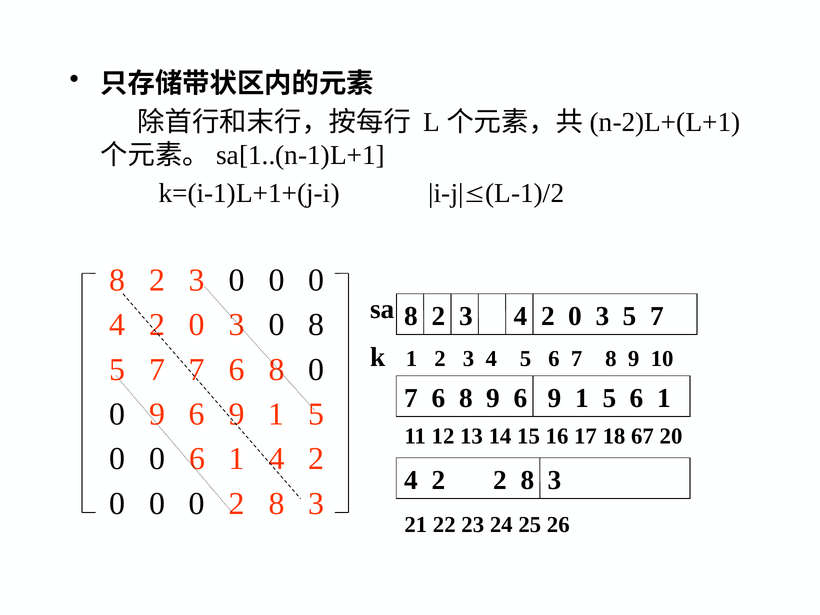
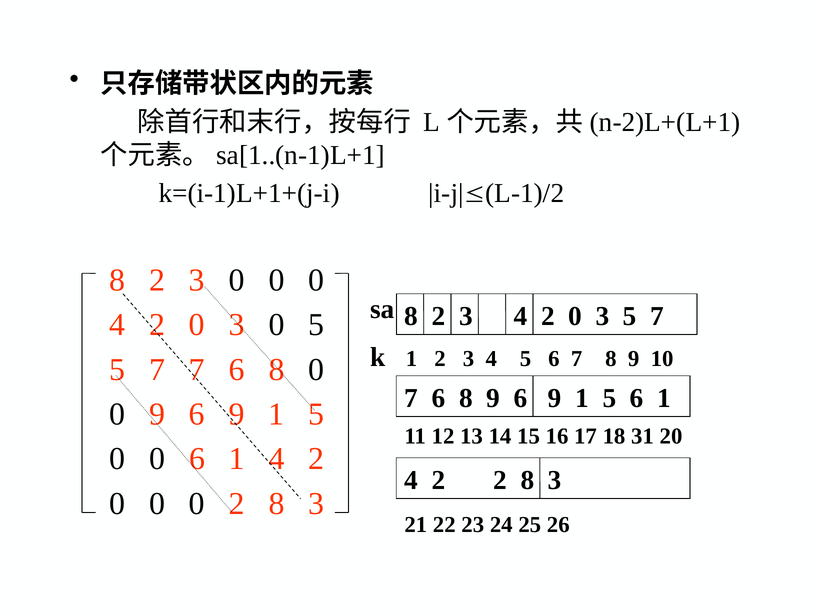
0 8: 8 -> 5
67: 67 -> 31
